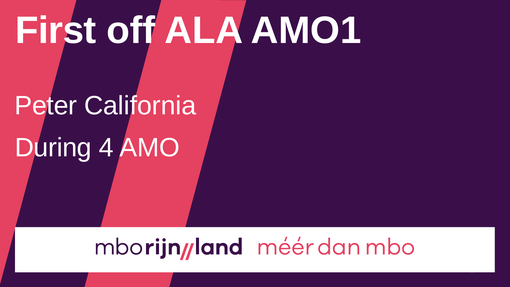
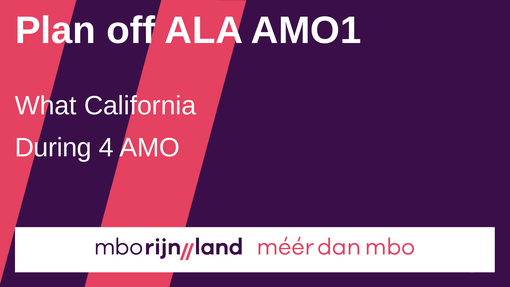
First: First -> Plan
Peter: Peter -> What
